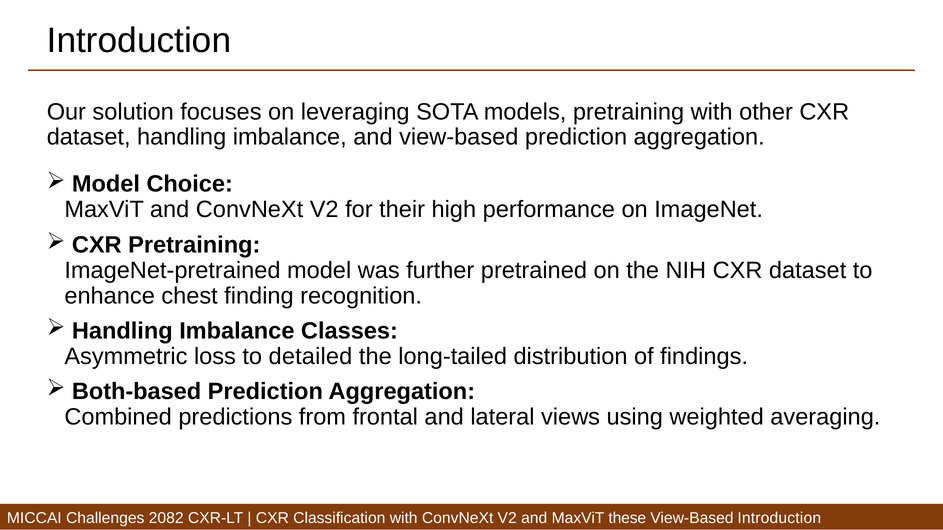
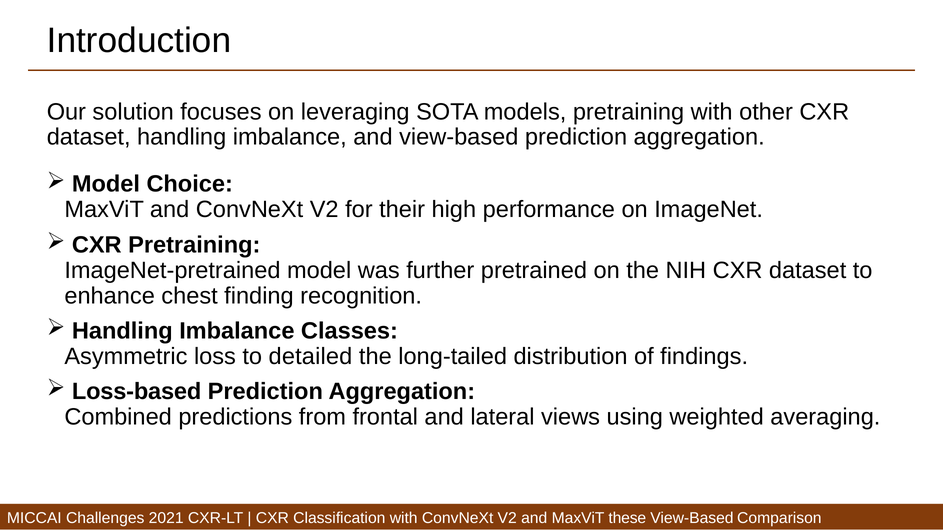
Both-based: Both-based -> Loss-based
2082: 2082 -> 2021
View-Based Introduction: Introduction -> Comparison
